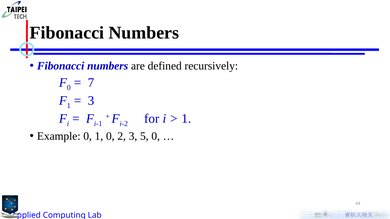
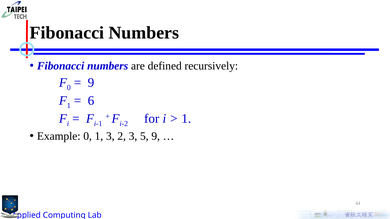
7 at (91, 83): 7 -> 9
3 at (91, 101): 3 -> 6
1 0: 0 -> 3
5 0: 0 -> 9
